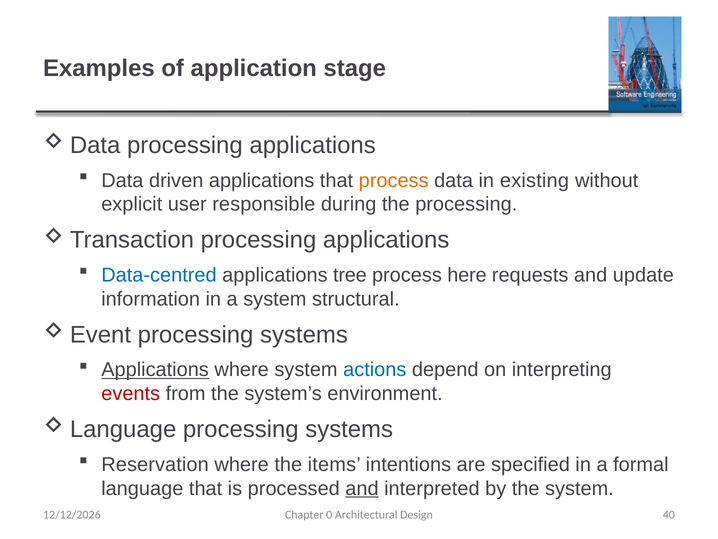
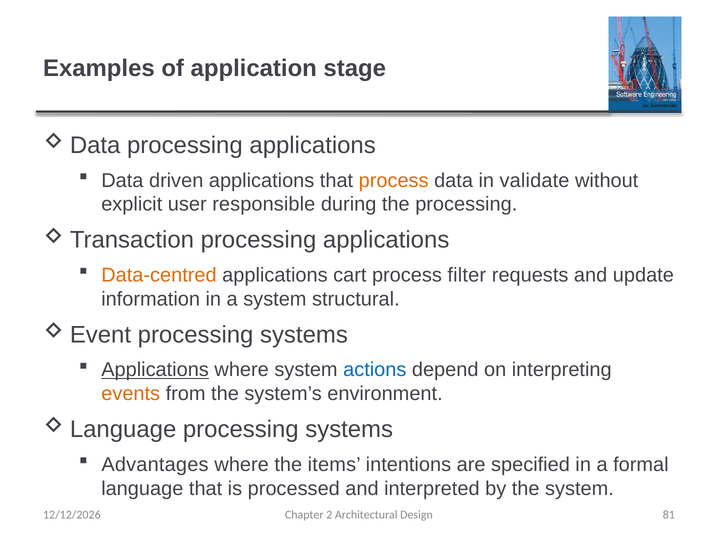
existing: existing -> validate
Data-centred colour: blue -> orange
tree: tree -> cart
here: here -> filter
events colour: red -> orange
Reservation: Reservation -> Advantages
and at (362, 488) underline: present -> none
0: 0 -> 2
40: 40 -> 81
